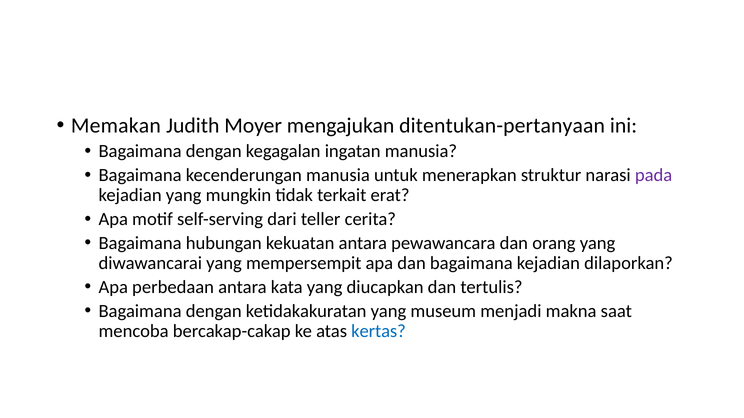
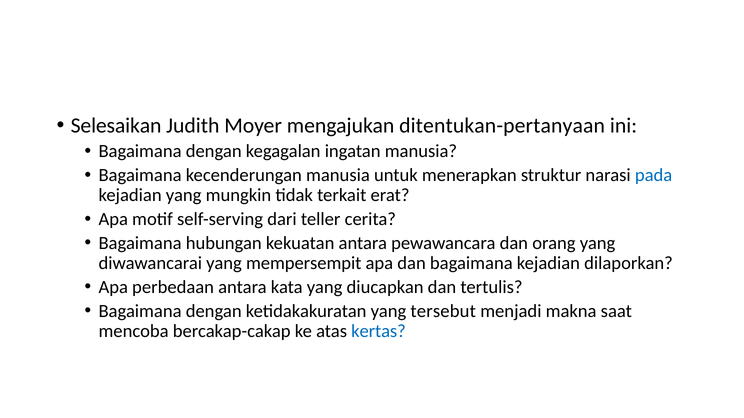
Memakan: Memakan -> Selesaikan
pada colour: purple -> blue
museum: museum -> tersebut
